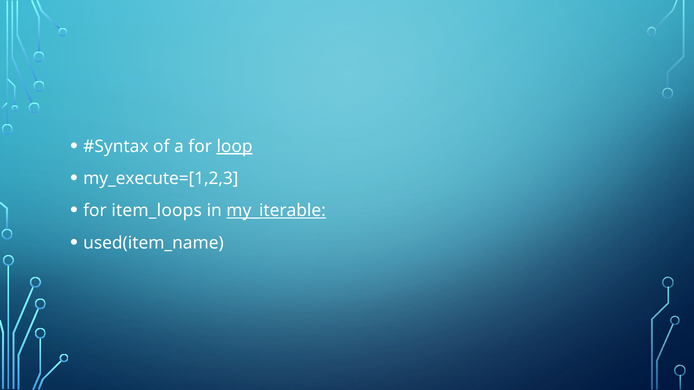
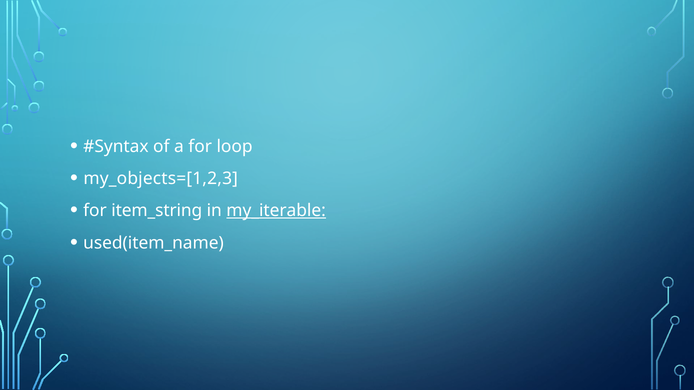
loop underline: present -> none
my_execute=[1,2,3: my_execute=[1,2,3 -> my_objects=[1,2,3
item_loops: item_loops -> item_string
